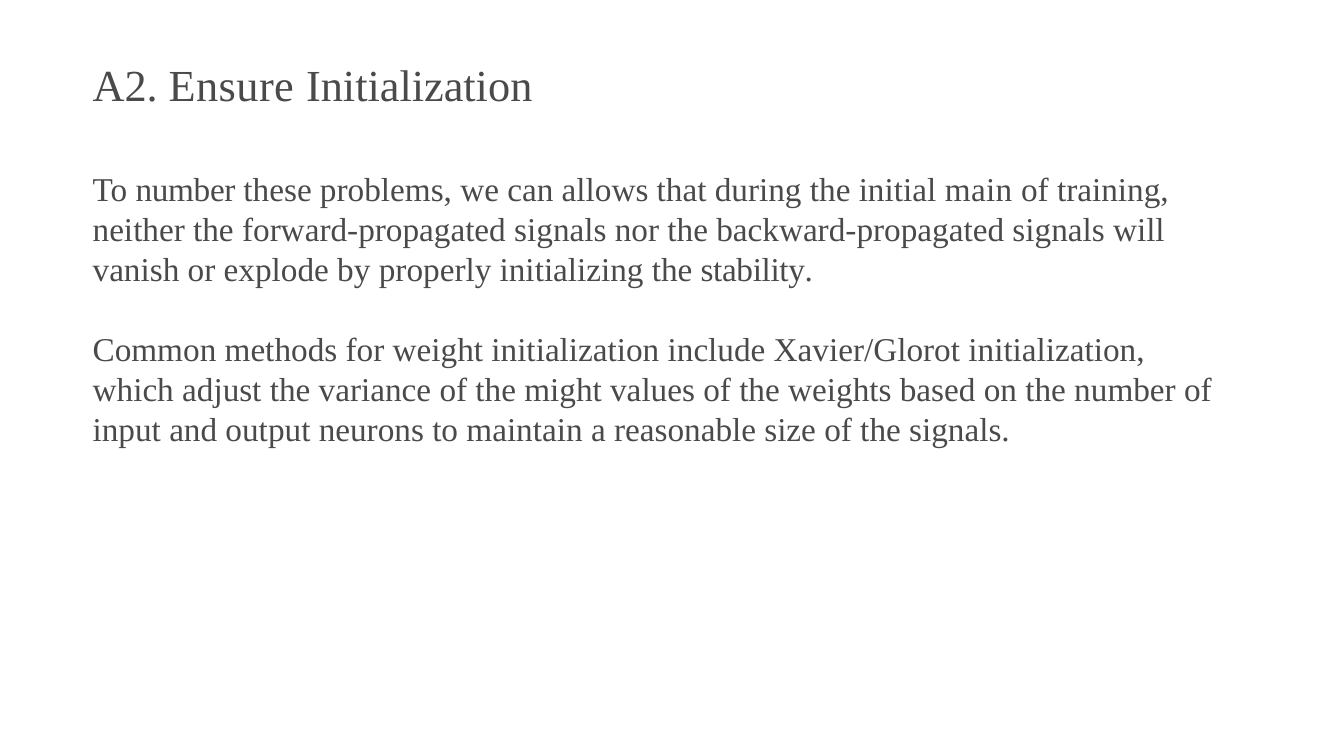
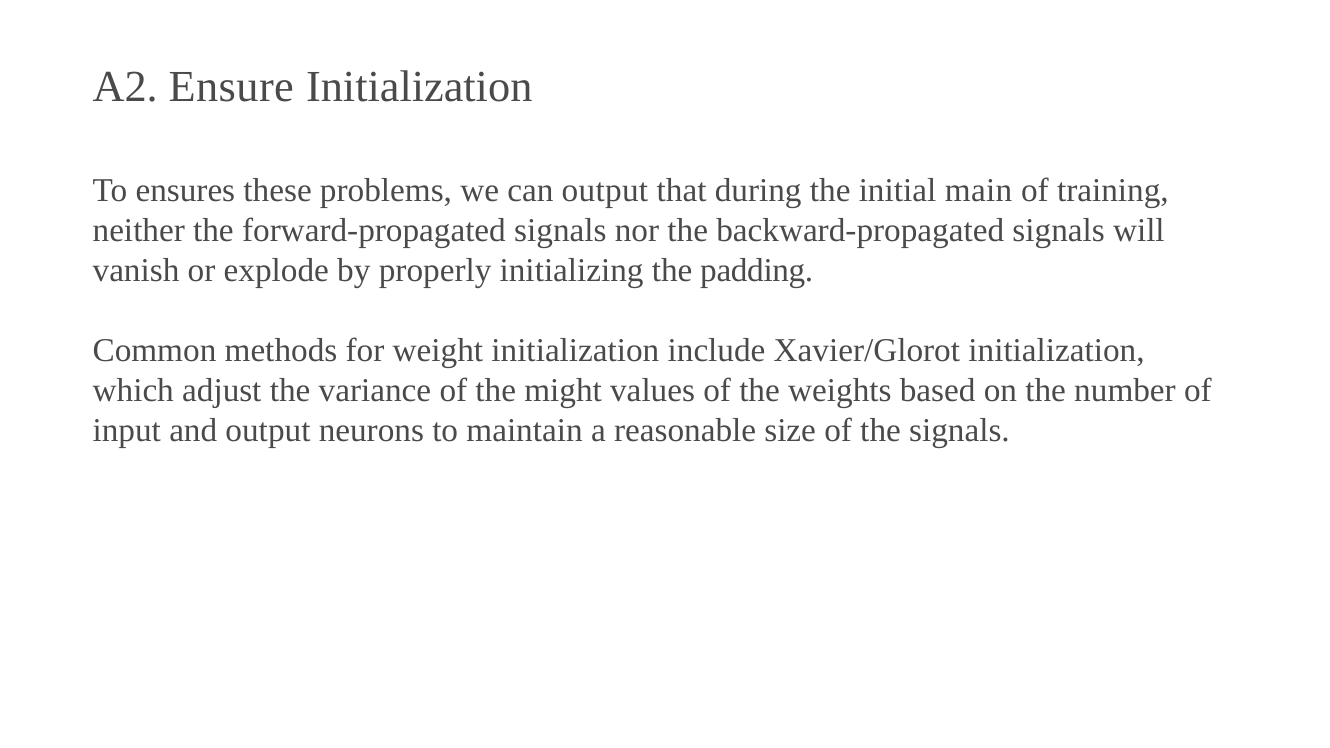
To number: number -> ensures
can allows: allows -> output
stability: stability -> padding
